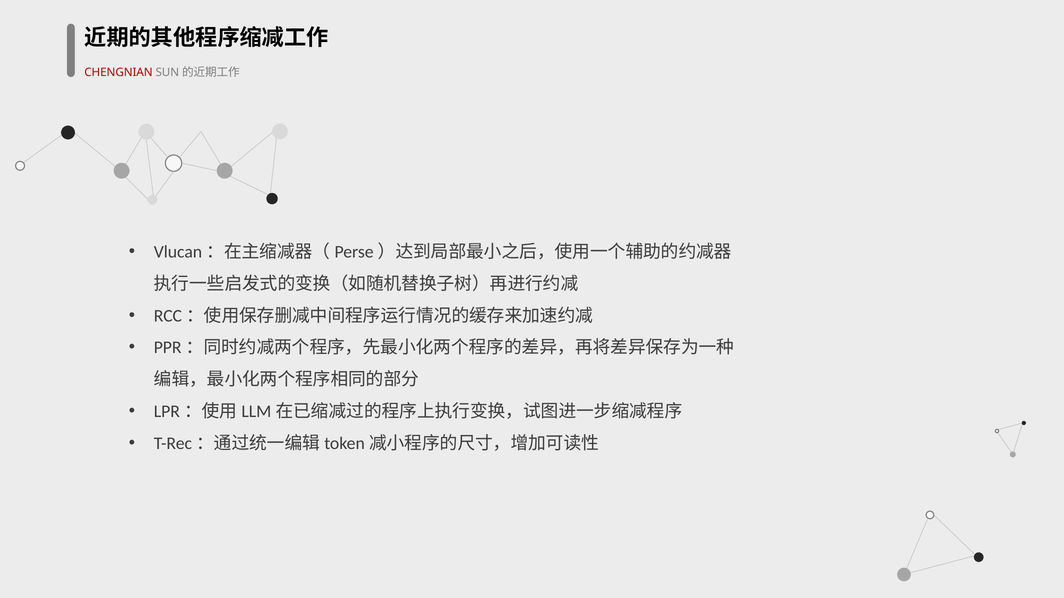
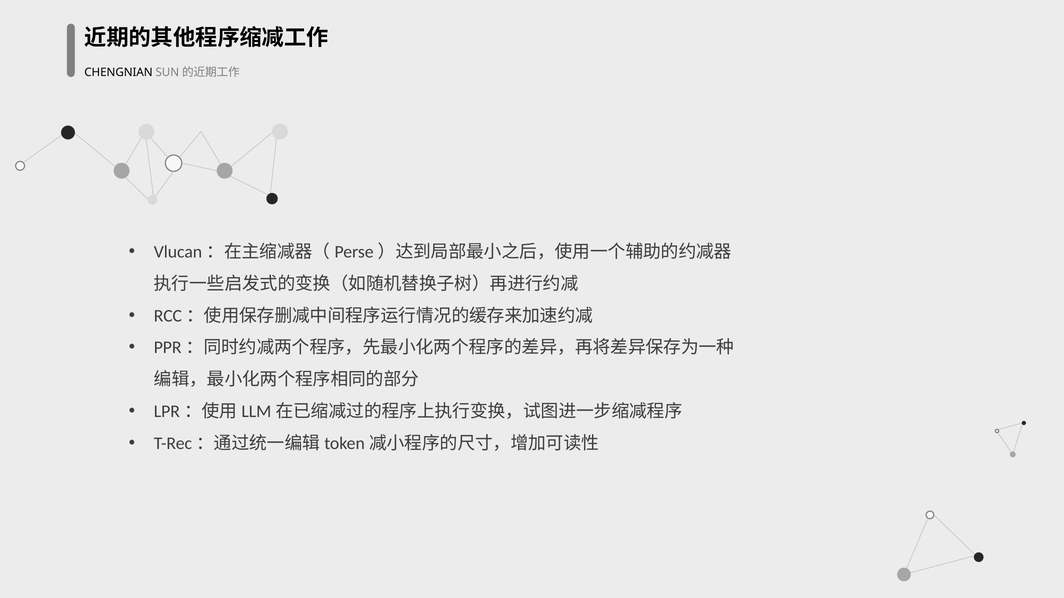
CHENGNIAN colour: red -> black
